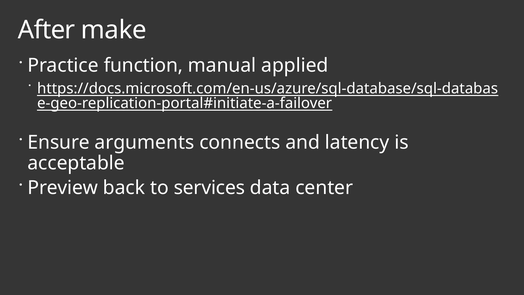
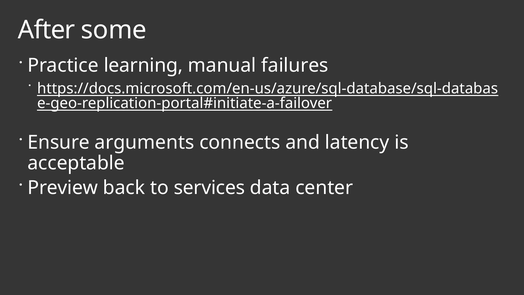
make: make -> some
function: function -> learning
applied: applied -> failures
